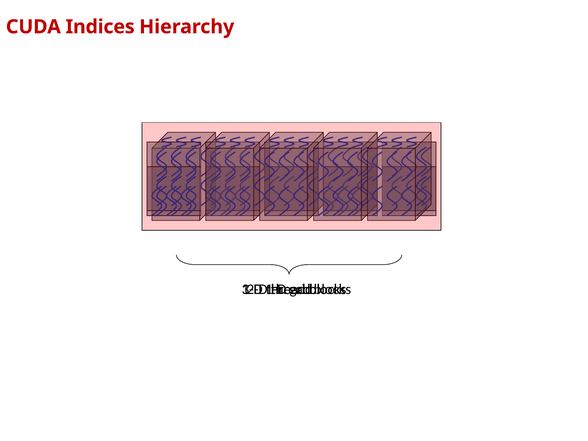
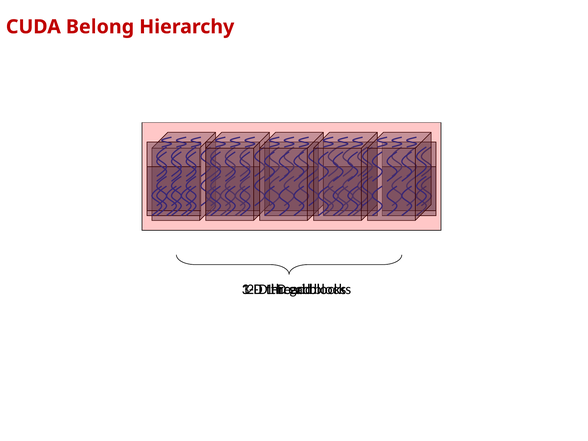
Indices: Indices -> Belong
